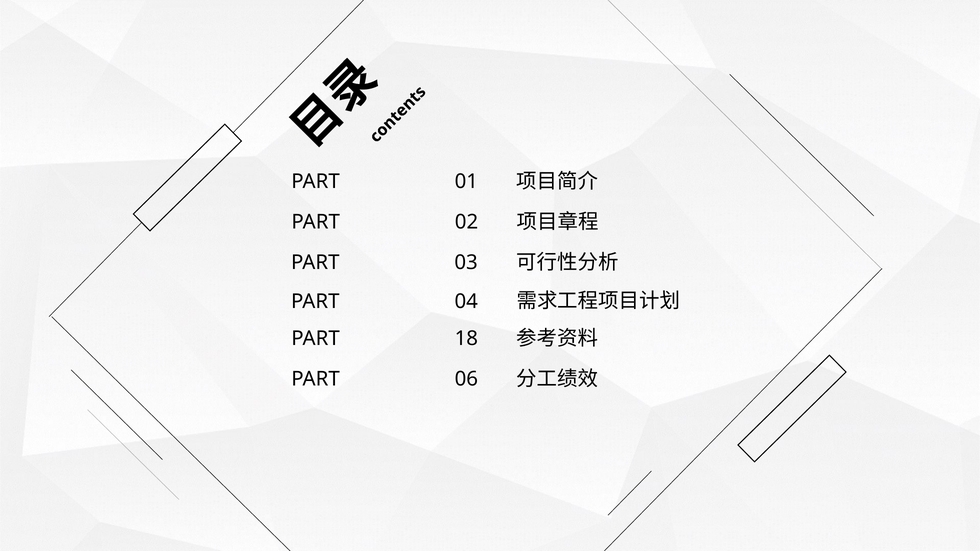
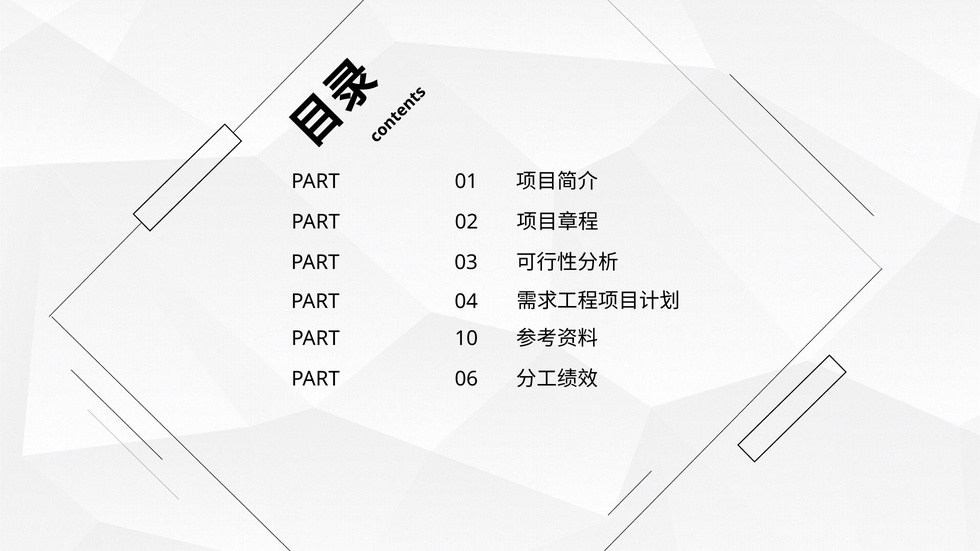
18: 18 -> 10
